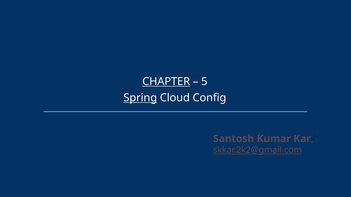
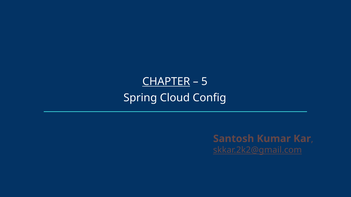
Spring underline: present -> none
